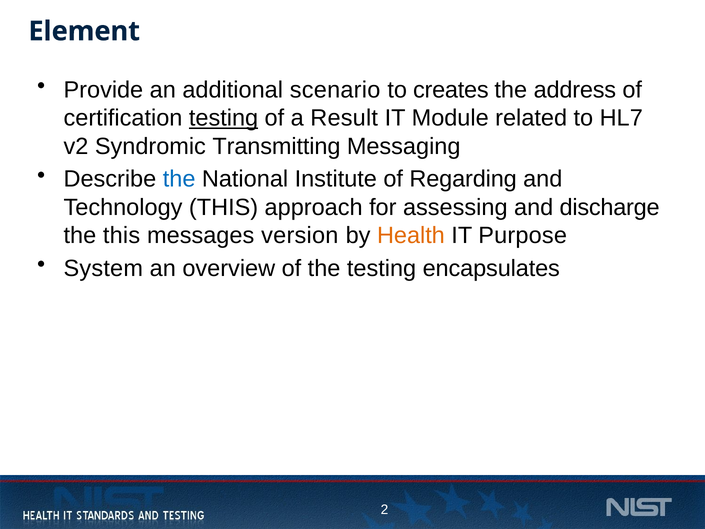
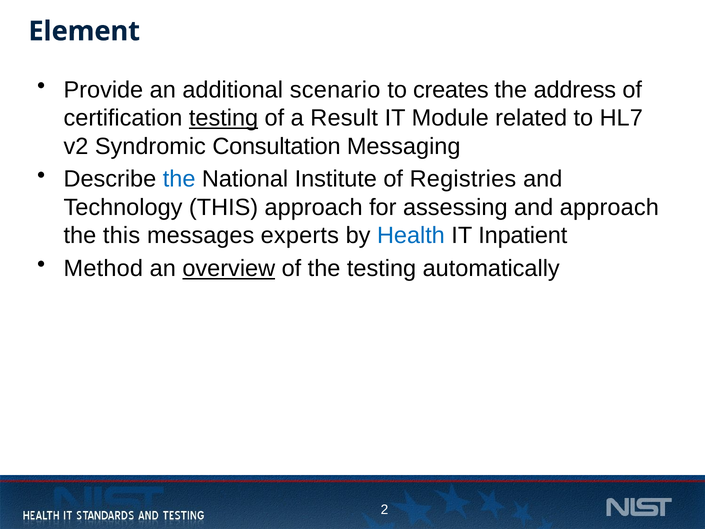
Transmitting: Transmitting -> Consultation
Regarding: Regarding -> Registries
and discharge: discharge -> approach
version: version -> experts
Health colour: orange -> blue
Purpose: Purpose -> Inpatient
System: System -> Method
overview underline: none -> present
encapsulates: encapsulates -> automatically
